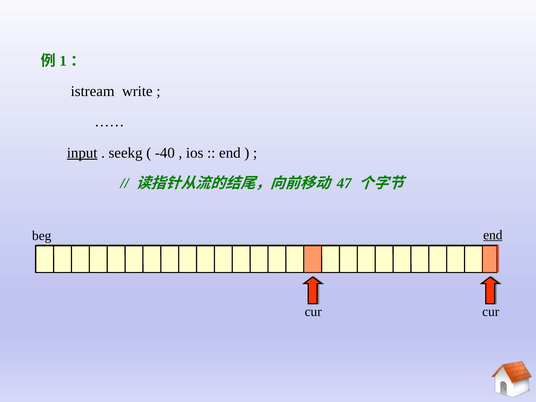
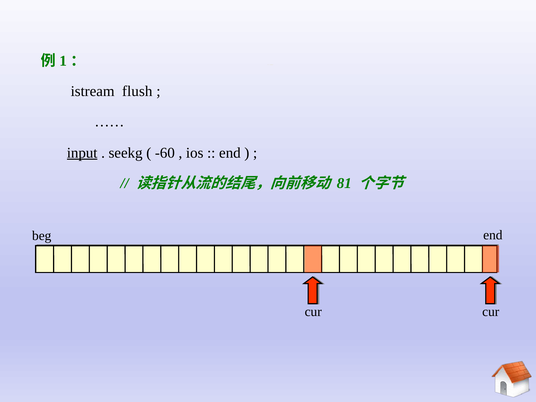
write: write -> flush
-40: -40 -> -60
47: 47 -> 81
end at (493, 235) underline: present -> none
